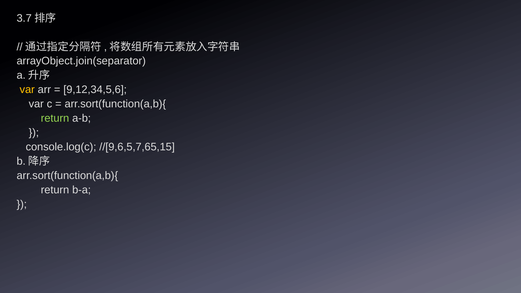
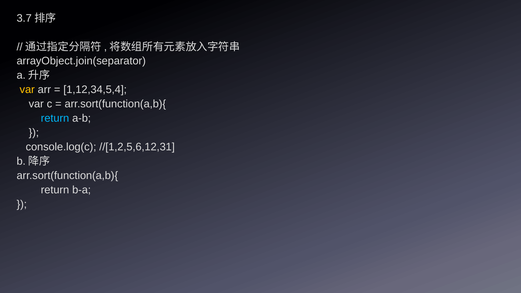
9,12,34,5,6: 9,12,34,5,6 -> 1,12,34,5,4
return at (55, 118) colour: light green -> light blue
//[9,6,5,7,65,15: //[9,6,5,7,65,15 -> //[1,2,5,6,12,31
